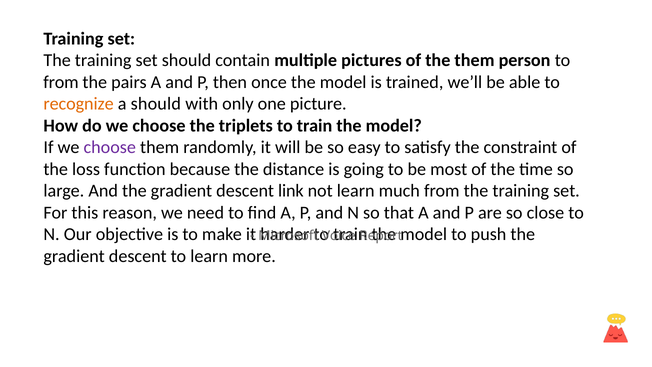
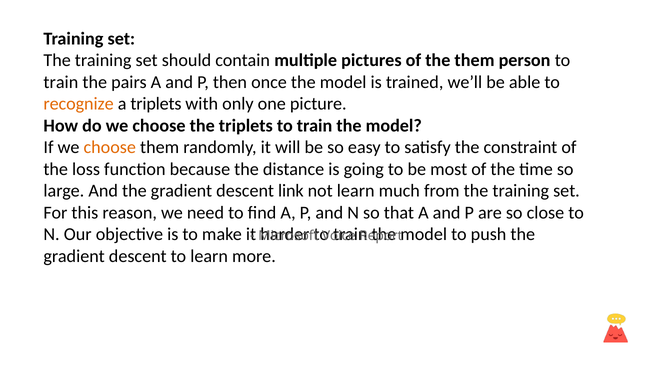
from at (61, 82): from -> train
a should: should -> triplets
choose at (110, 147) colour: purple -> orange
